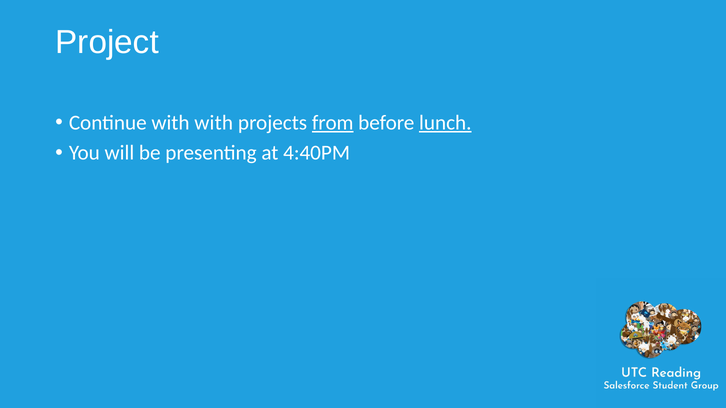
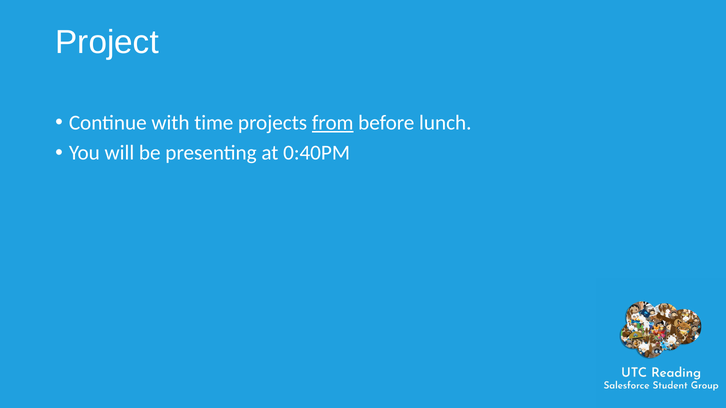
with with: with -> time
lunch underline: present -> none
4:40PM: 4:40PM -> 0:40PM
